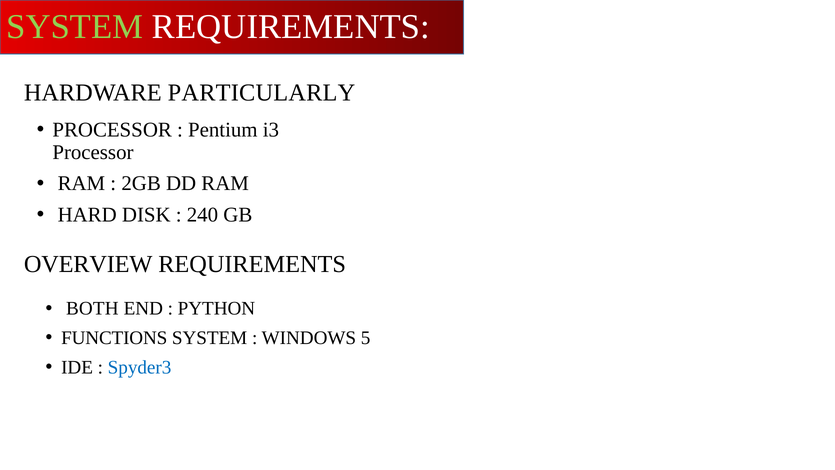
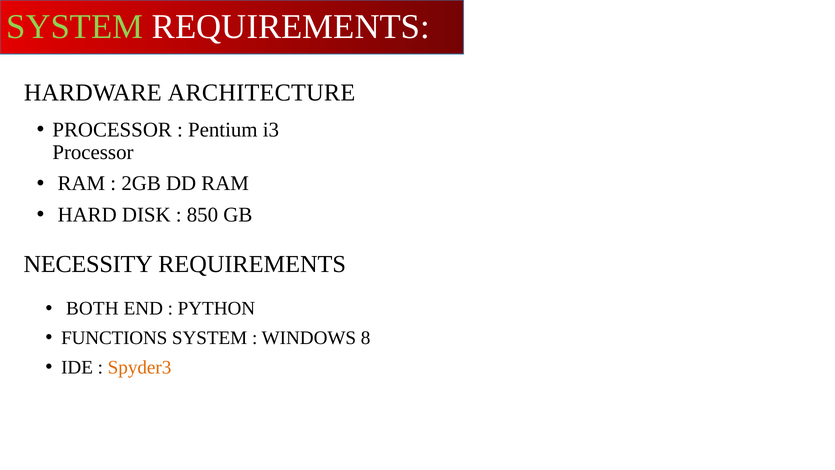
PARTICULARLY: PARTICULARLY -> ARCHITECTURE
240: 240 -> 850
OVERVIEW: OVERVIEW -> NECESSITY
5: 5 -> 8
Spyder3 colour: blue -> orange
